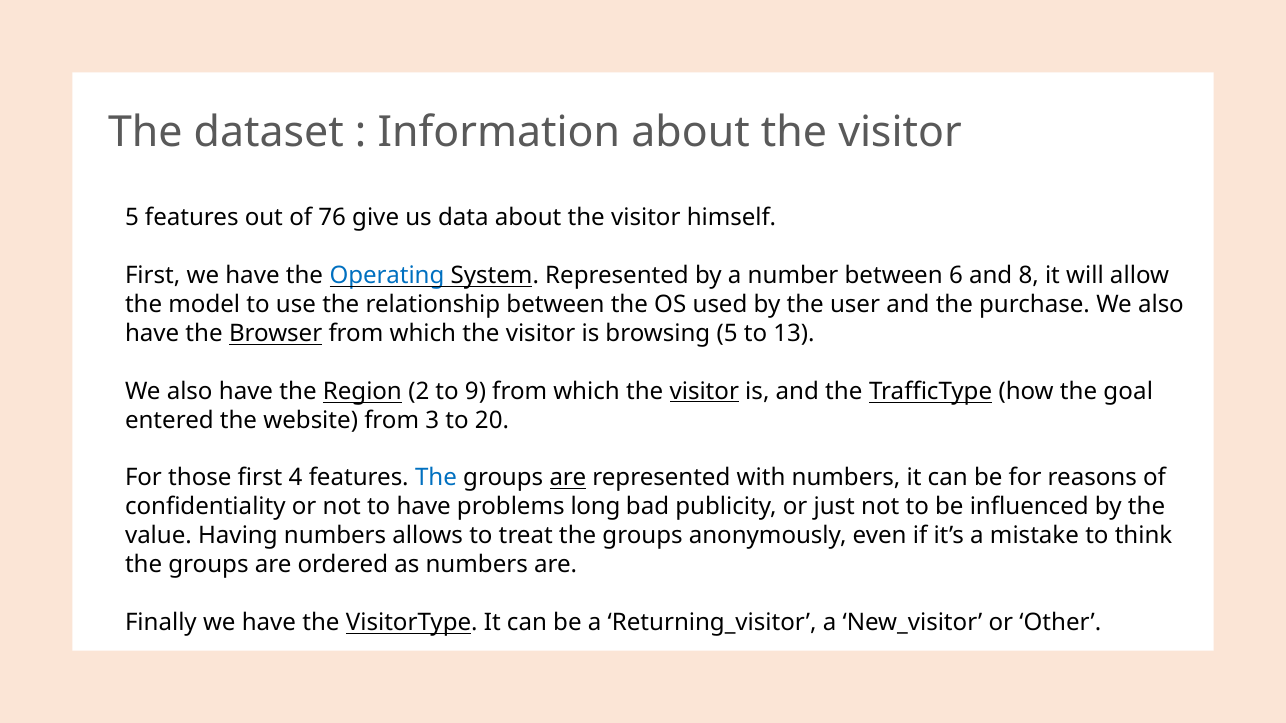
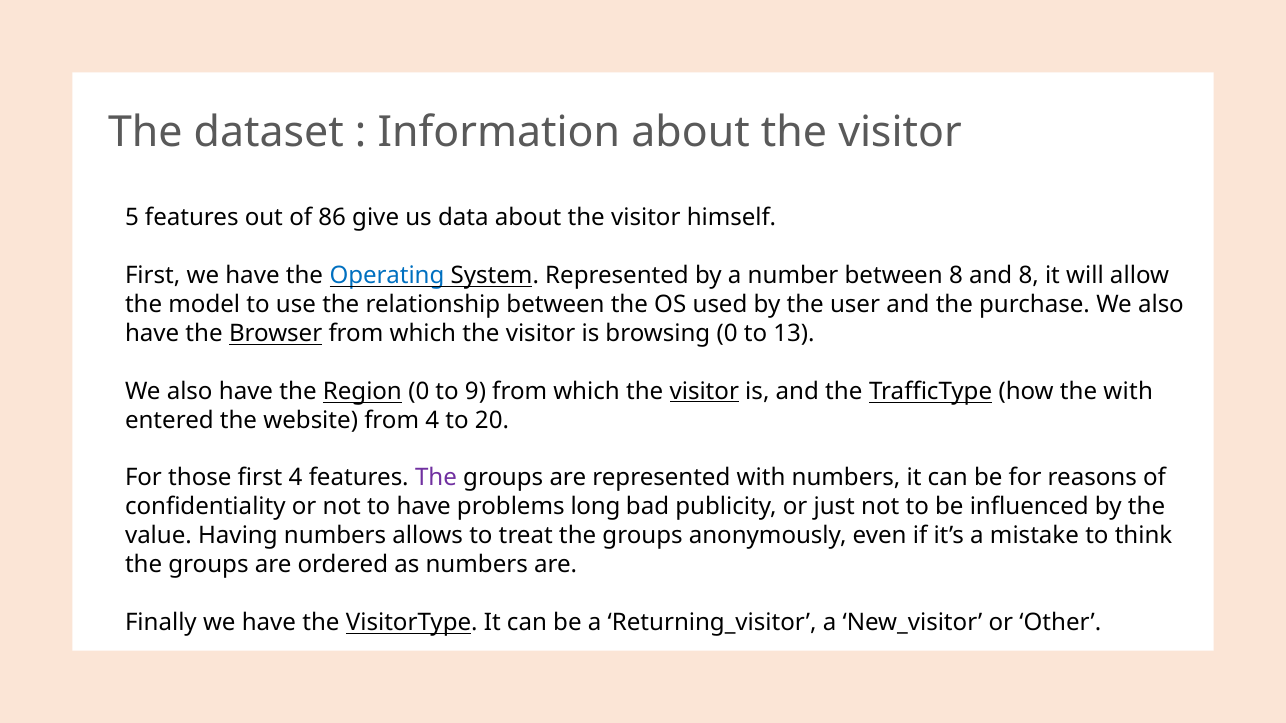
76: 76 -> 86
between 6: 6 -> 8
browsing 5: 5 -> 0
Region 2: 2 -> 0
the goal: goal -> with
from 3: 3 -> 4
The at (436, 478) colour: blue -> purple
are at (568, 478) underline: present -> none
